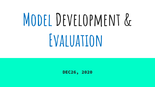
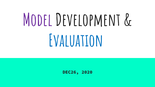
Model colour: blue -> purple
